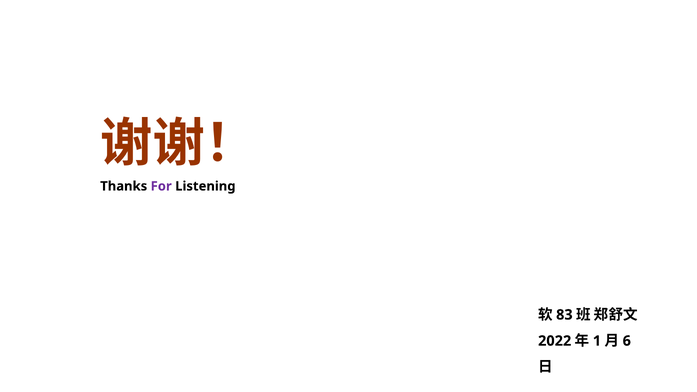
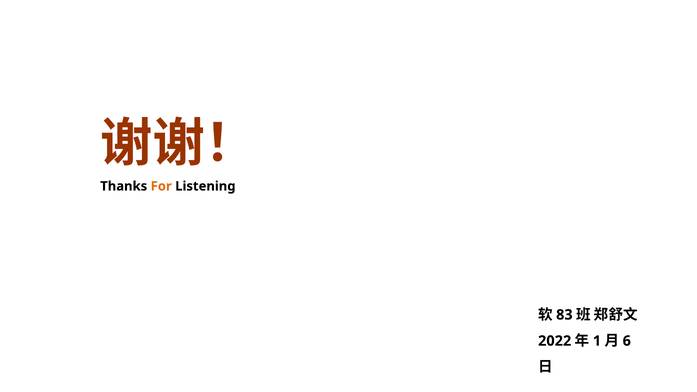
For colour: purple -> orange
